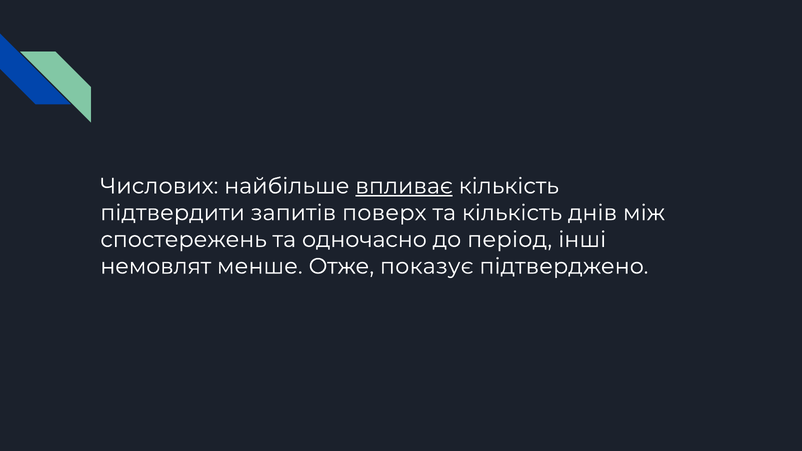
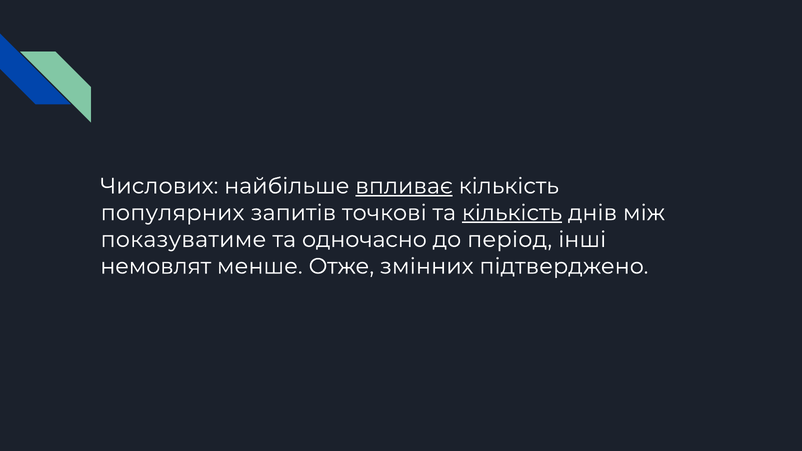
підтвердити: підтвердити -> популярних
поверх: поверх -> точкові
кількість at (512, 213) underline: none -> present
спостережень: спостережень -> показуватиме
показує: показує -> змінних
